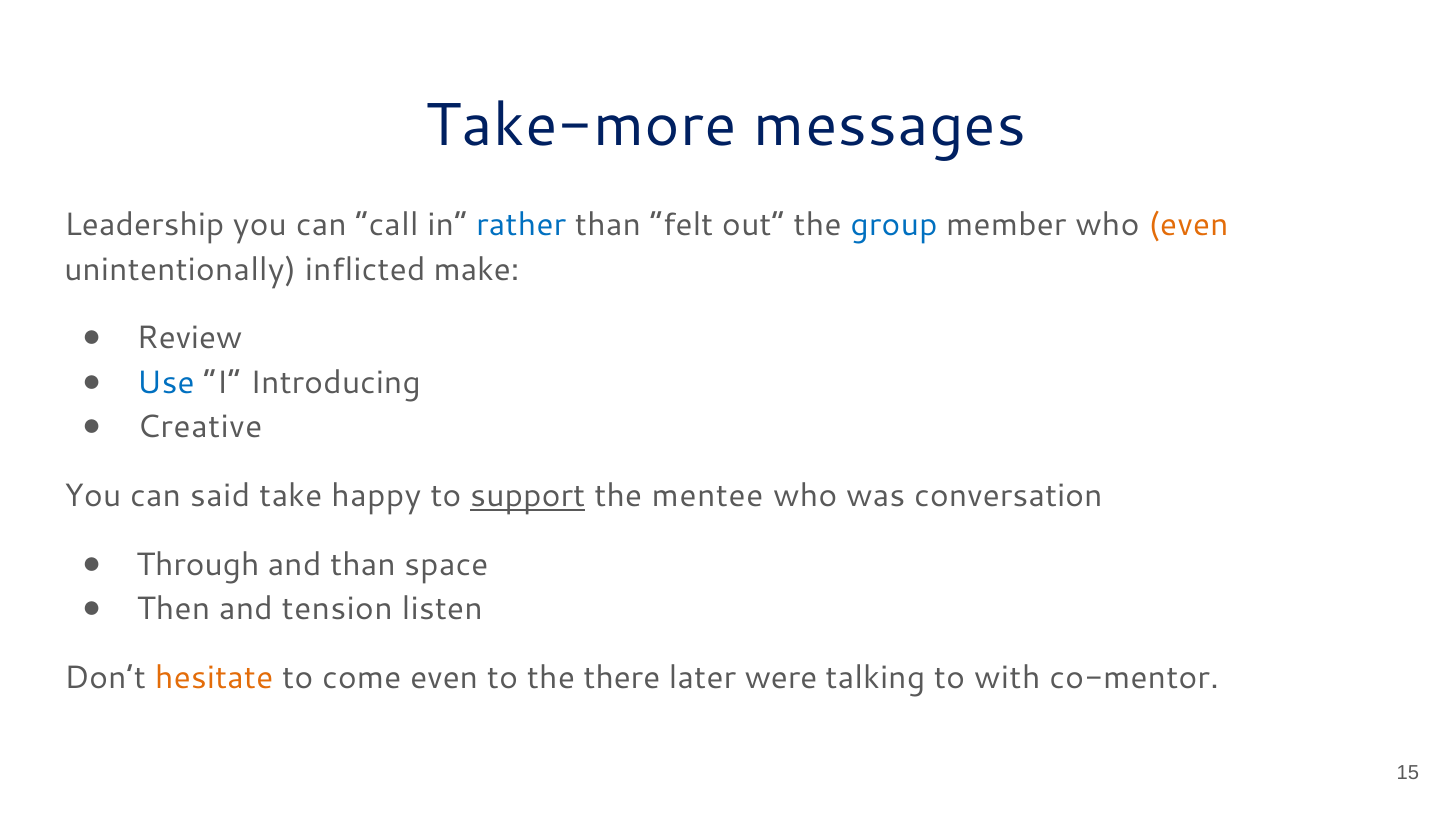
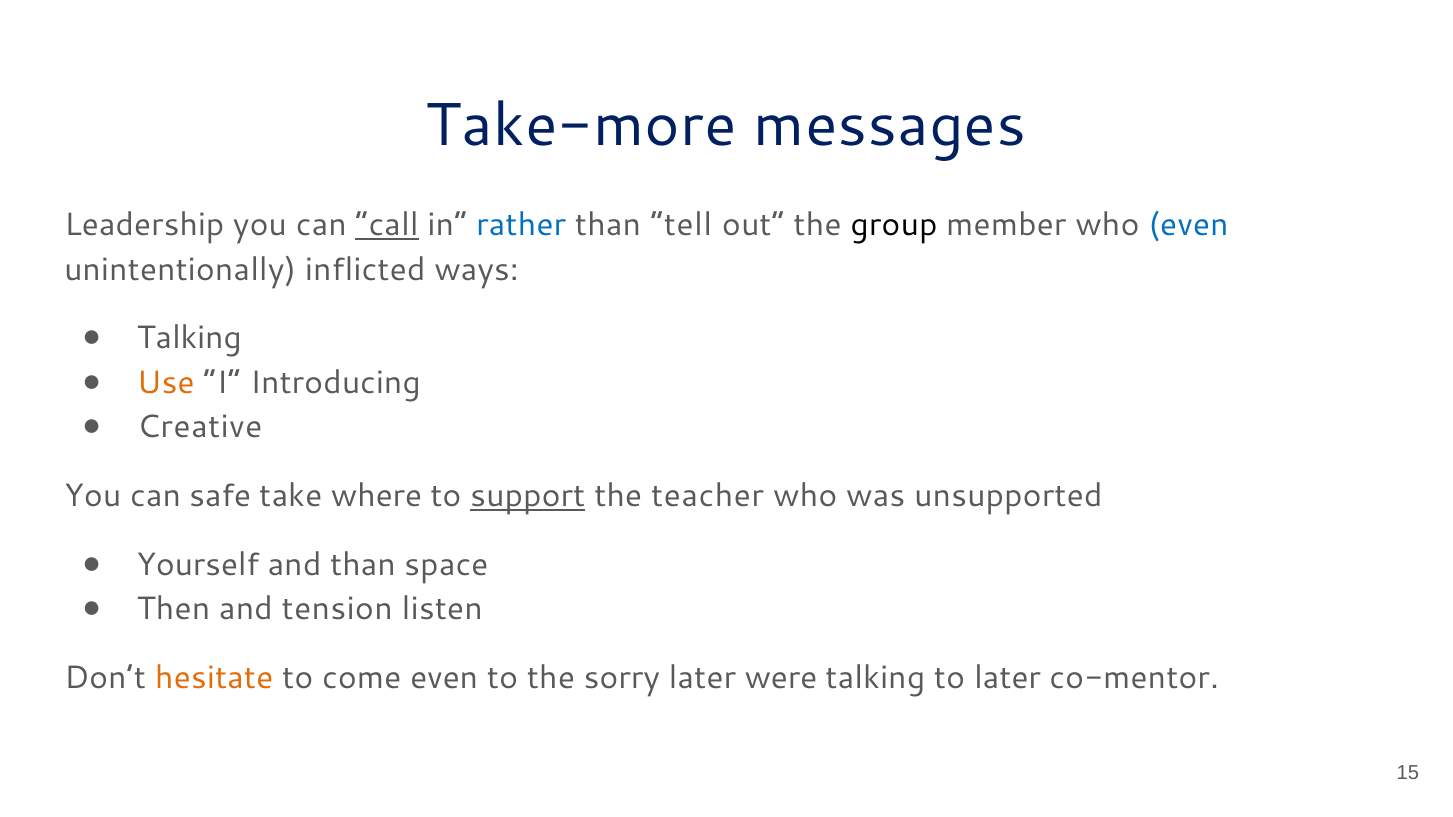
call underline: none -> present
felt: felt -> tell
group colour: blue -> black
even at (1189, 225) colour: orange -> blue
make: make -> ways
Review at (189, 338): Review -> Talking
Use colour: blue -> orange
said: said -> safe
happy: happy -> where
mentee: mentee -> teacher
conversation: conversation -> unsupported
Through: Through -> Yourself
there: there -> sorry
to with: with -> later
